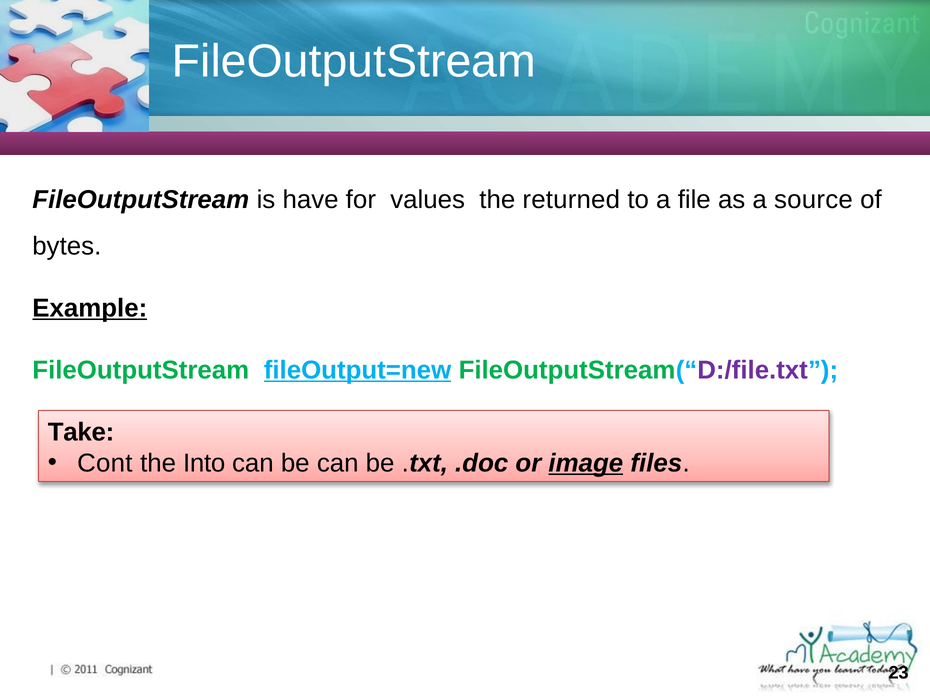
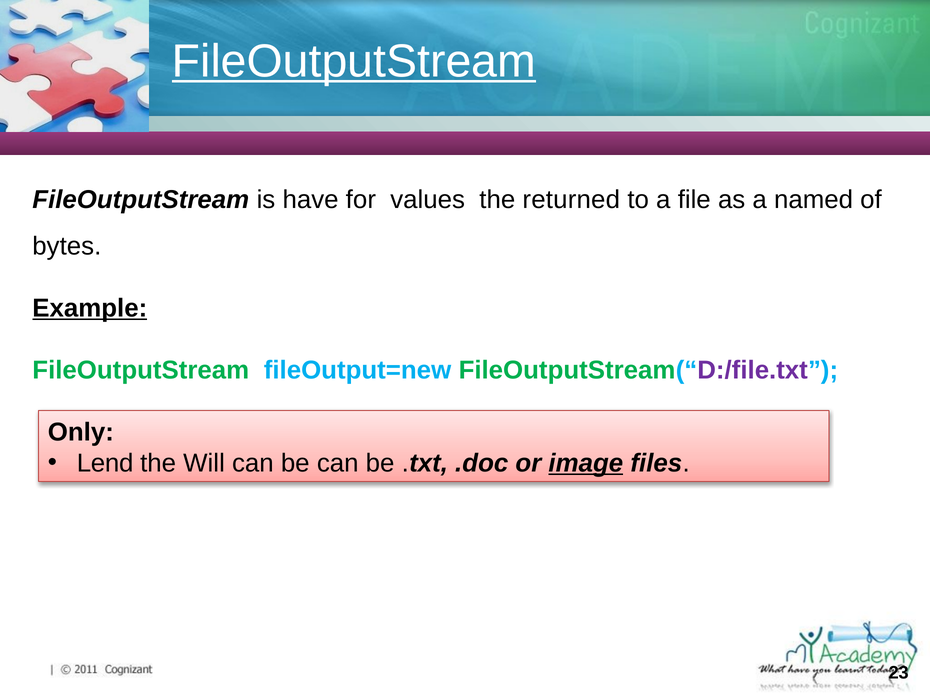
FileOutputStream at (354, 61) underline: none -> present
source: source -> named
fileOutput=new underline: present -> none
Take: Take -> Only
Cont: Cont -> Lend
Into: Into -> Will
